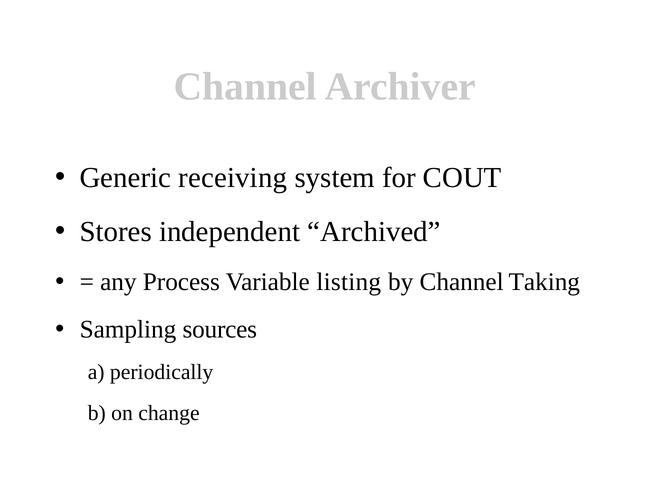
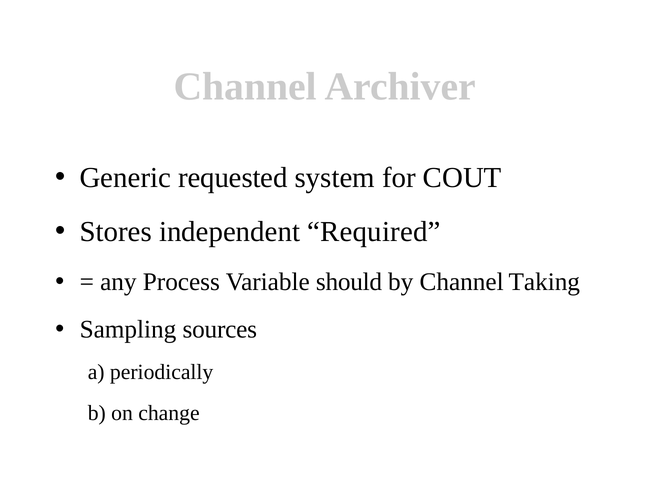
receiving: receiving -> requested
Archived: Archived -> Required
listing: listing -> should
